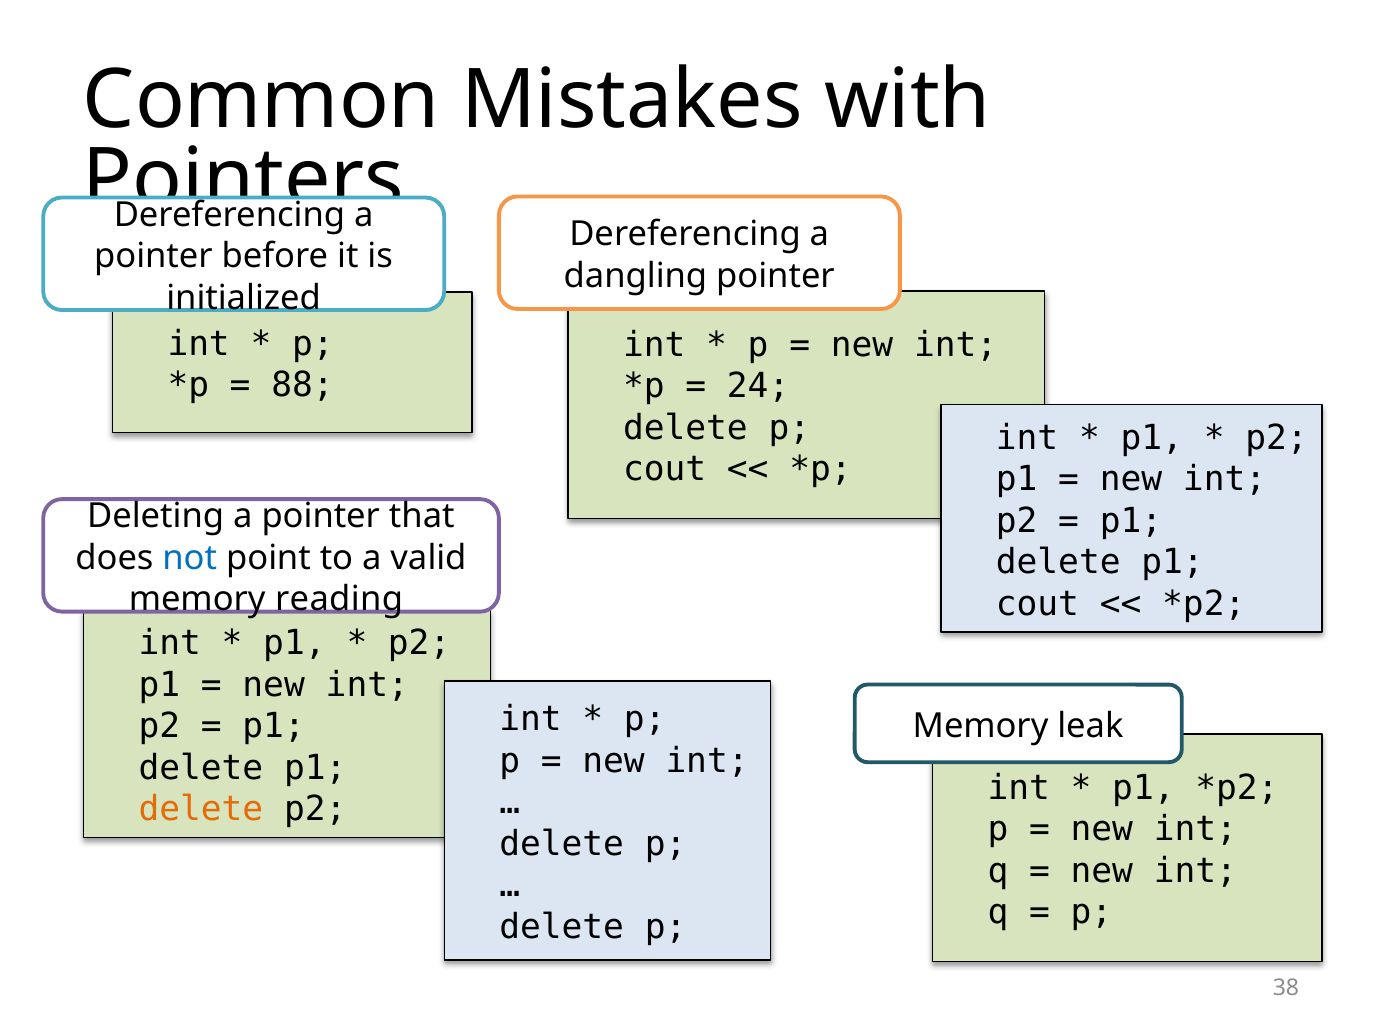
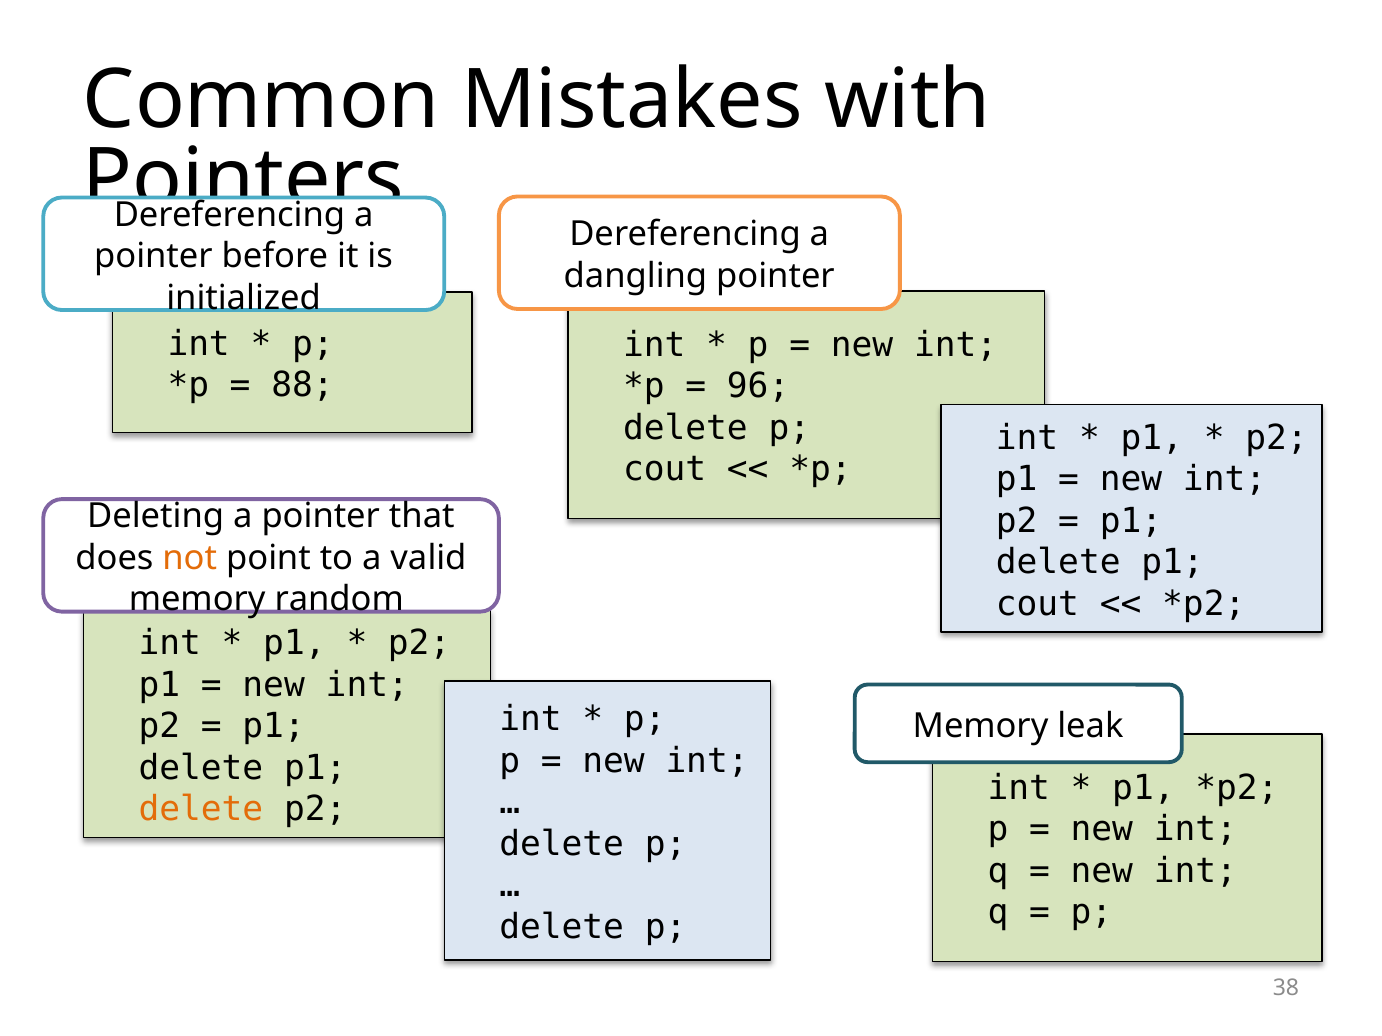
24: 24 -> 96
not colour: blue -> orange
reading: reading -> random
